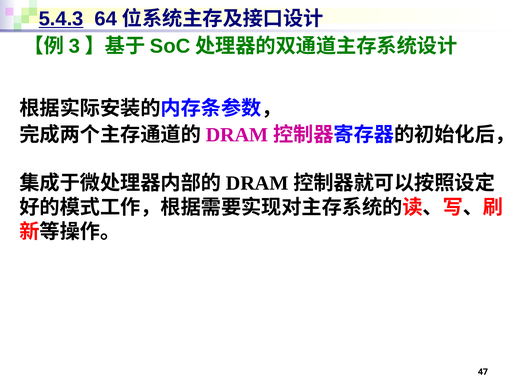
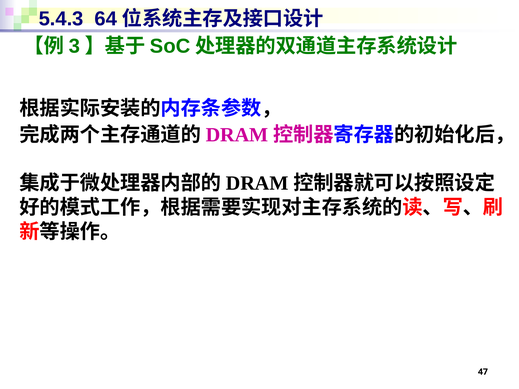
5.4.3 underline: present -> none
